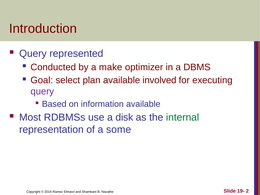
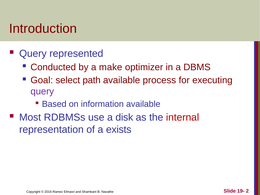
plan: plan -> path
involved: involved -> process
internal colour: green -> red
some: some -> exists
